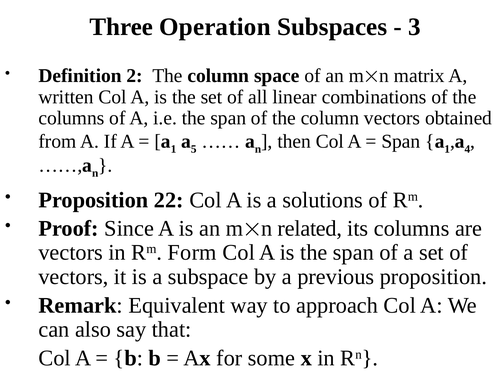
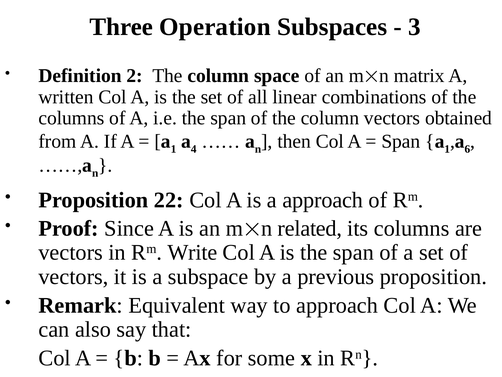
5: 5 -> 4
4: 4 -> 6
a solutions: solutions -> approach
Form: Form -> Write
